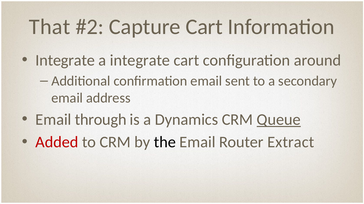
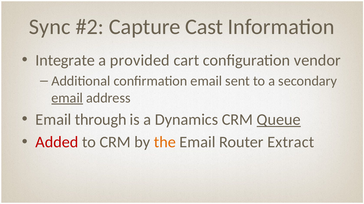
That: That -> Sync
Capture Cart: Cart -> Cast
a integrate: integrate -> provided
around: around -> vendor
email at (67, 98) underline: none -> present
the colour: black -> orange
